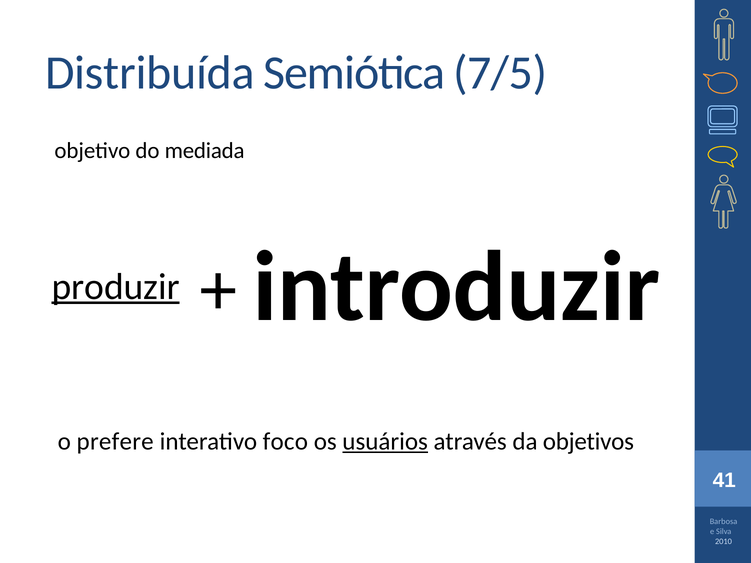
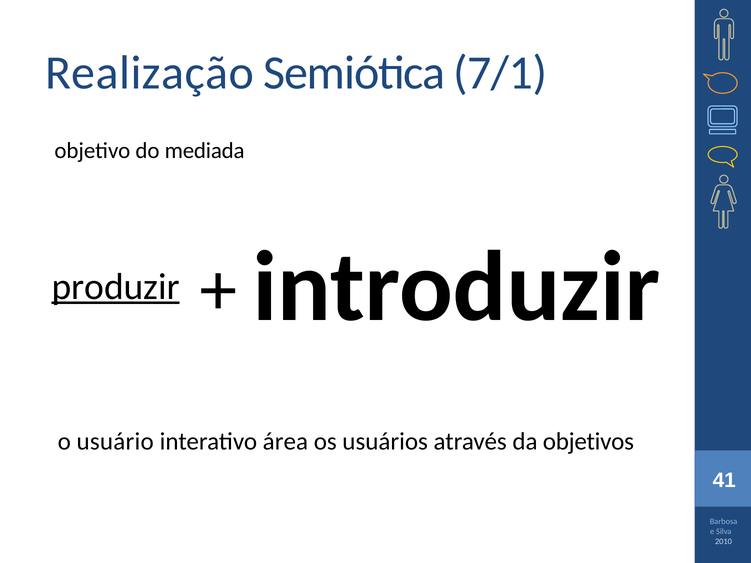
Distribuída: Distribuída -> Realização
7/5: 7/5 -> 7/1
prefere: prefere -> usuário
foco: foco -> área
usuários underline: present -> none
